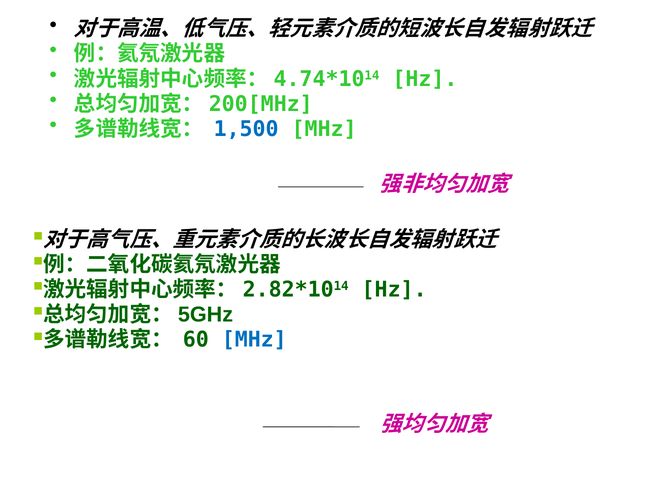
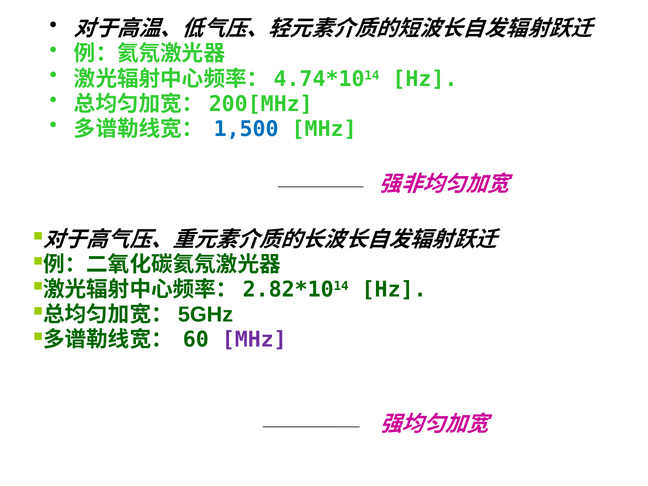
MHz at (254, 340) colour: blue -> purple
